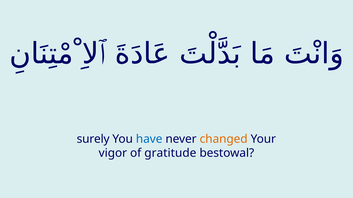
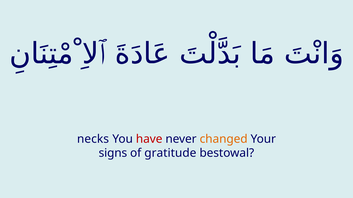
surely: surely -> necks
have colour: blue -> red
vigor: vigor -> signs
